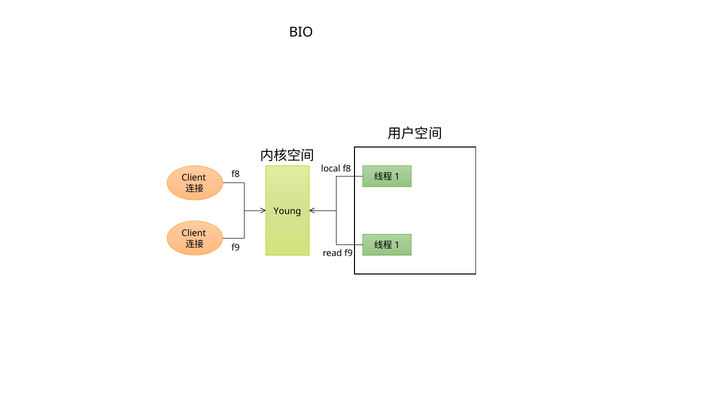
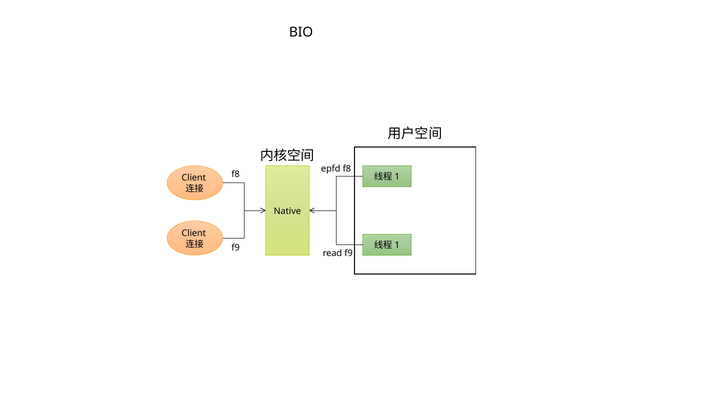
local: local -> epfd
Young: Young -> Native
